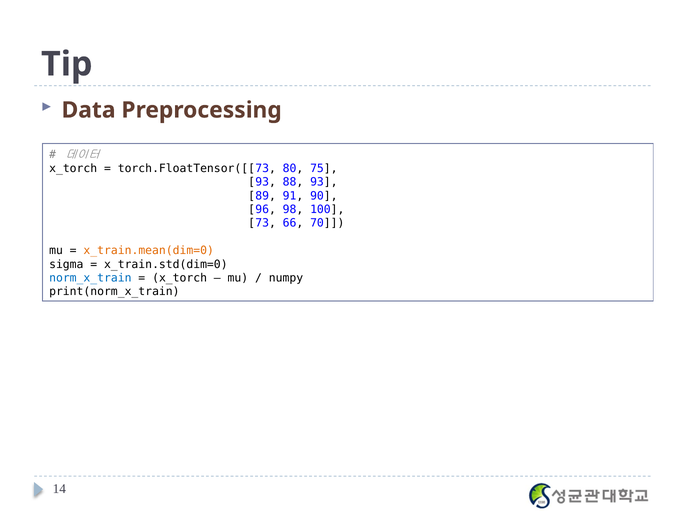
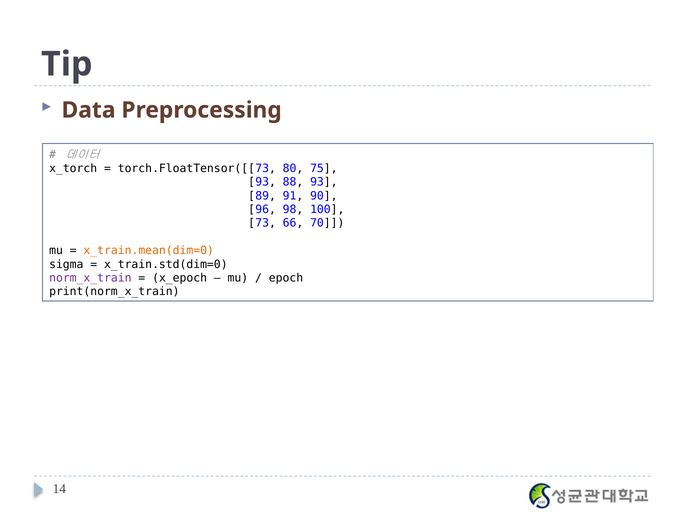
norm_x_train colour: blue -> purple
x_torch at (180, 278): x_torch -> x_epoch
numpy: numpy -> epoch
